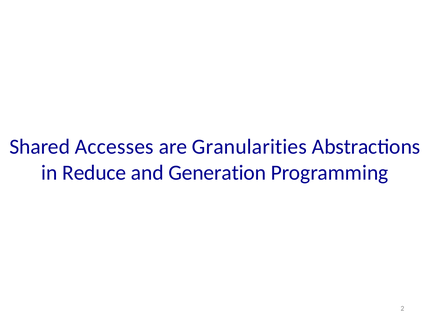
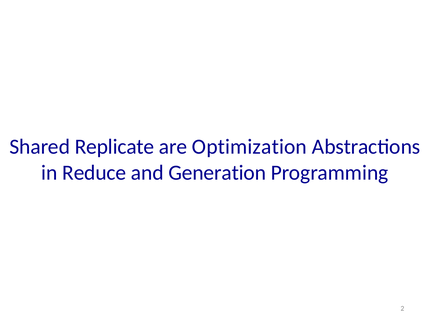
Accesses: Accesses -> Replicate
Granularities: Granularities -> Optimization
